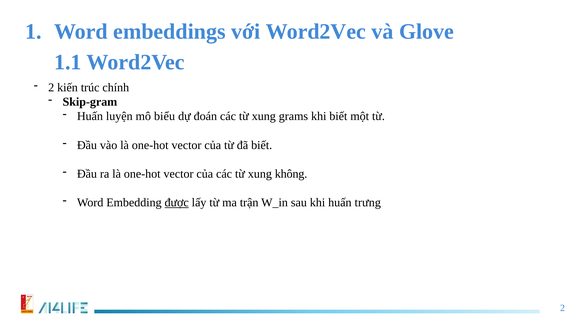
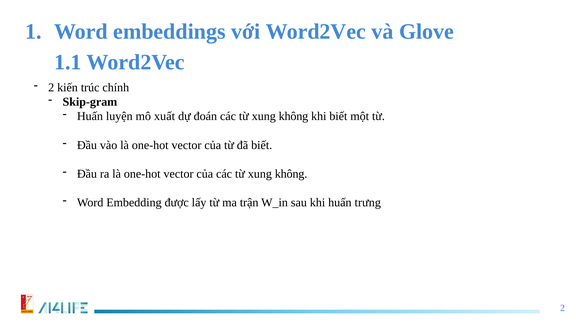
biểu: biểu -> xuất
grams at (293, 116): grams -> không
được underline: present -> none
